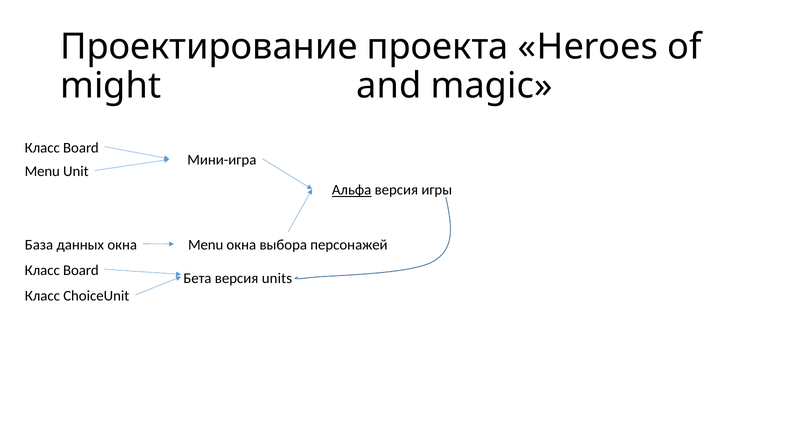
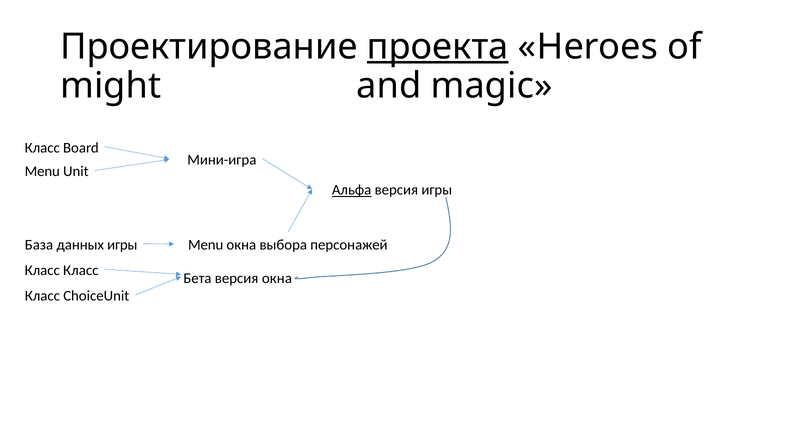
проекта underline: none -> present
данных окна: окна -> игры
Board at (81, 270): Board -> Класс
версия units: units -> окна
